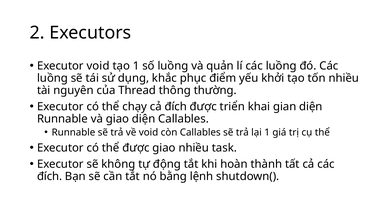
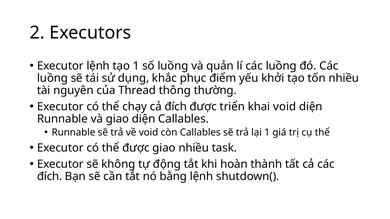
Executor void: void -> lệnh
khai gian: gian -> void
